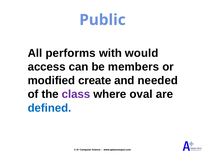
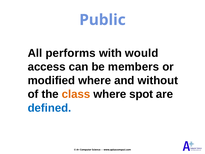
modified create: create -> where
needed: needed -> without
class colour: purple -> orange
oval: oval -> spot
